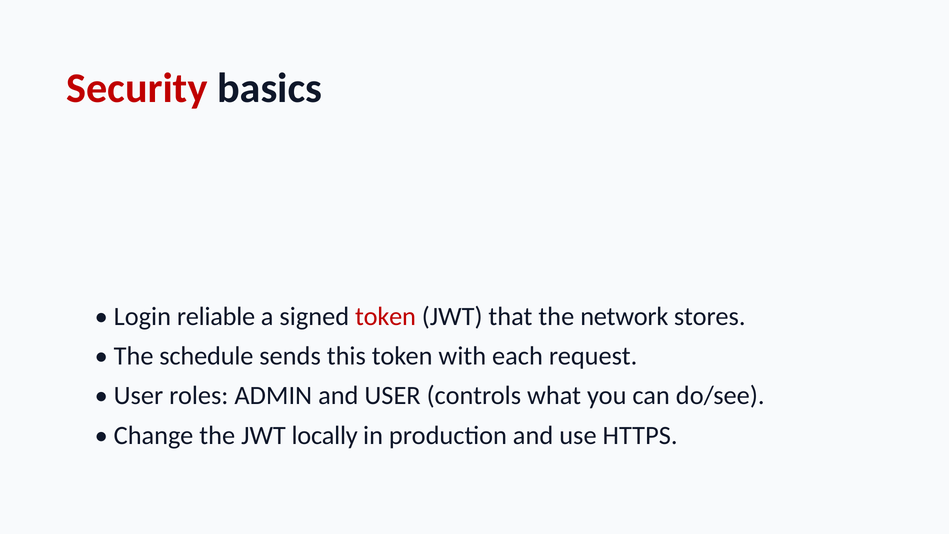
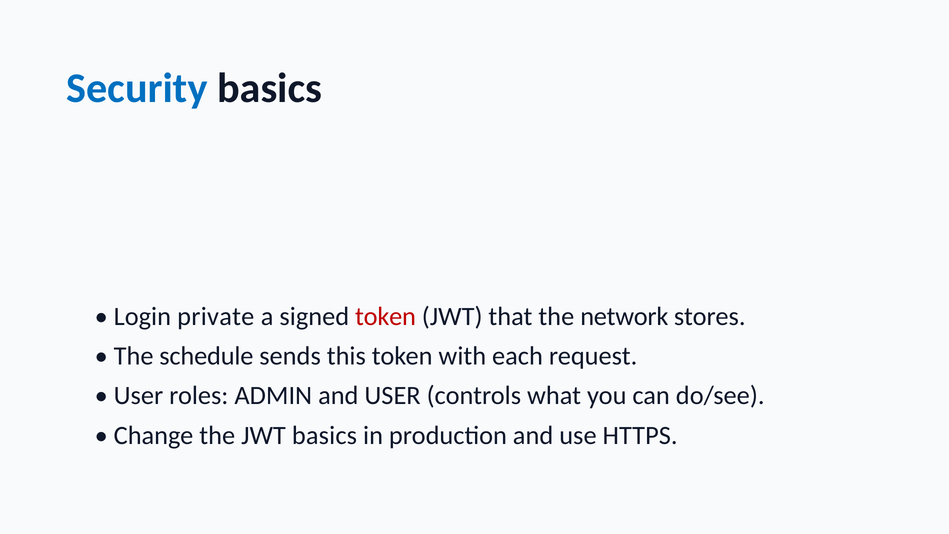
Security colour: red -> blue
reliable: reliable -> private
JWT locally: locally -> basics
